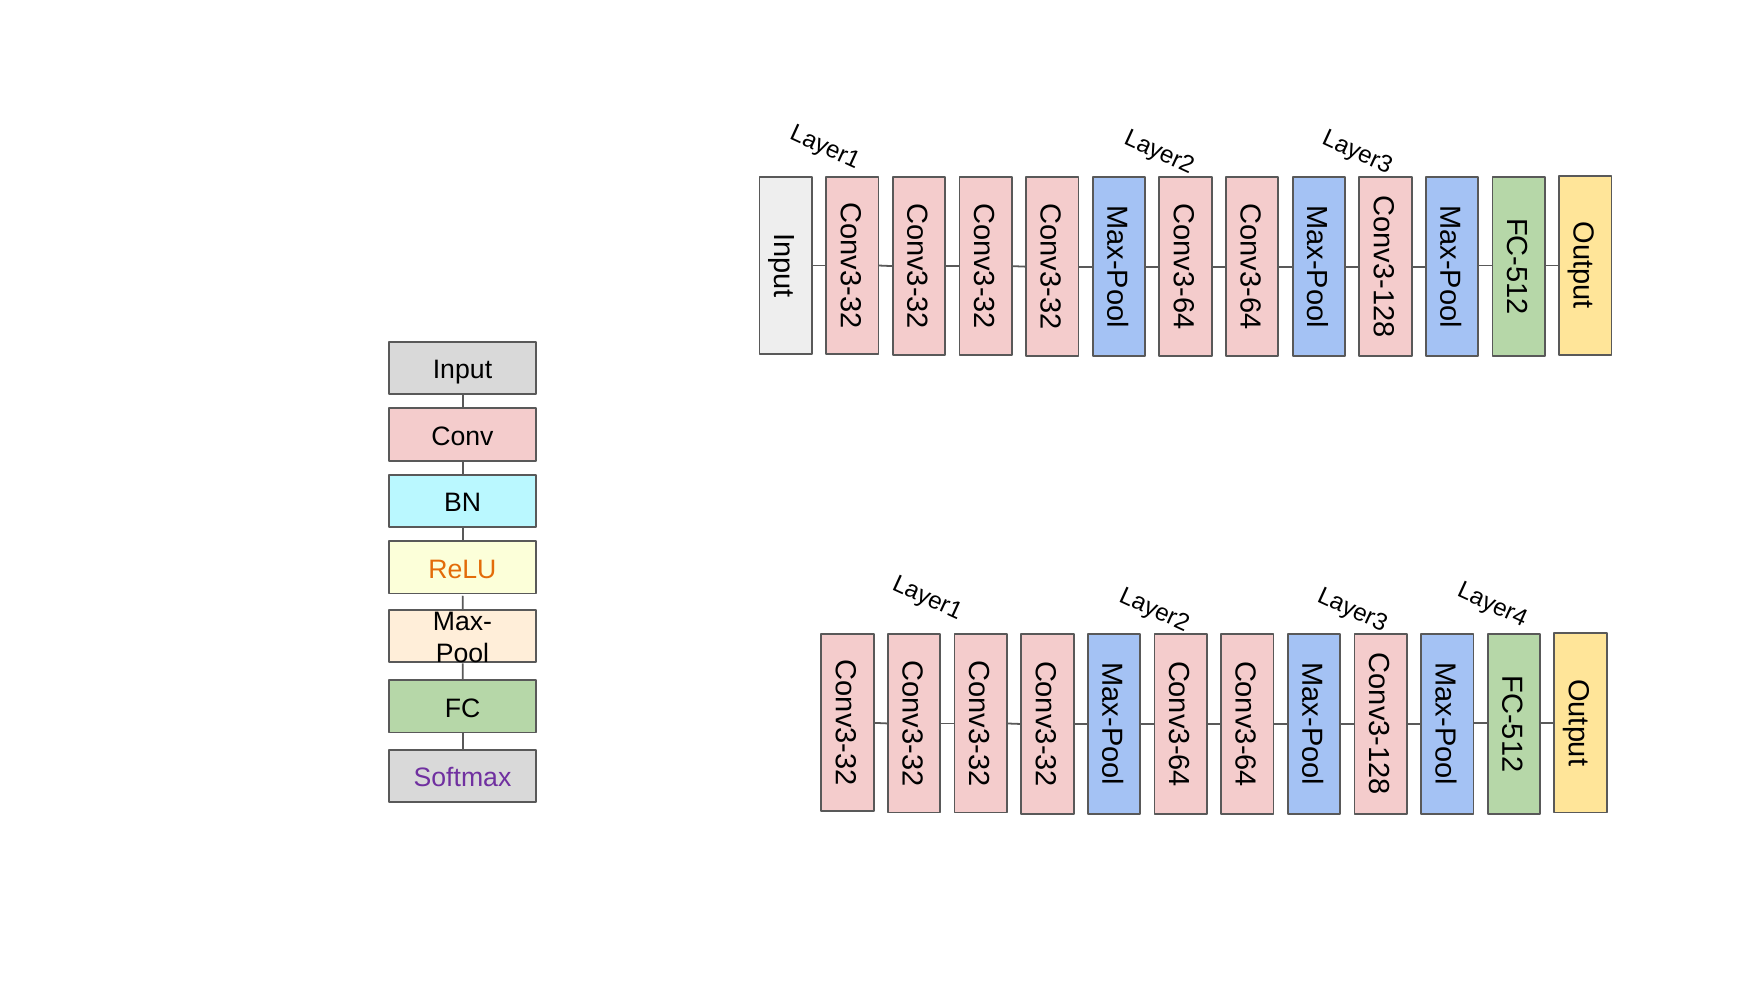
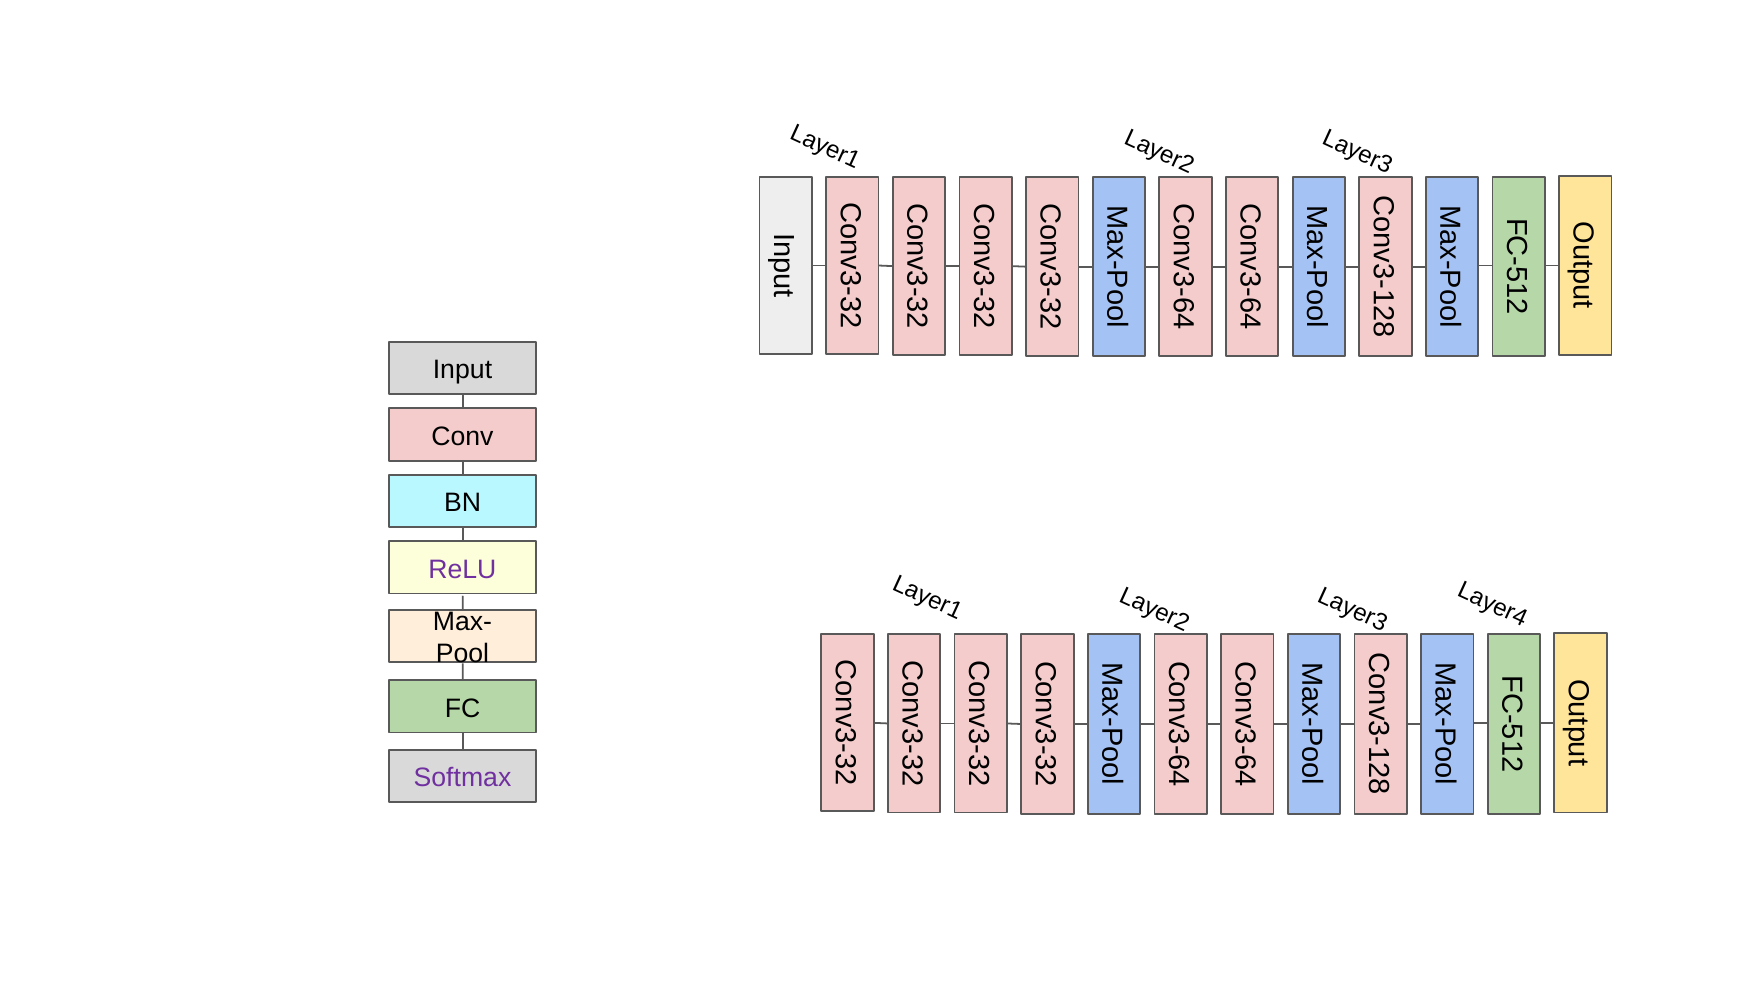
ReLU colour: orange -> purple
